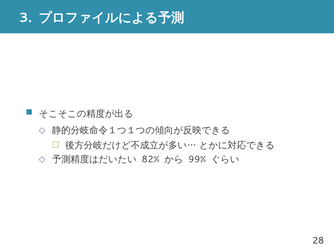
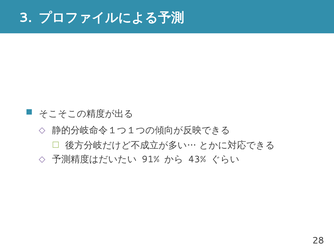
82%: 82% -> 91%
99%: 99% -> 43%
